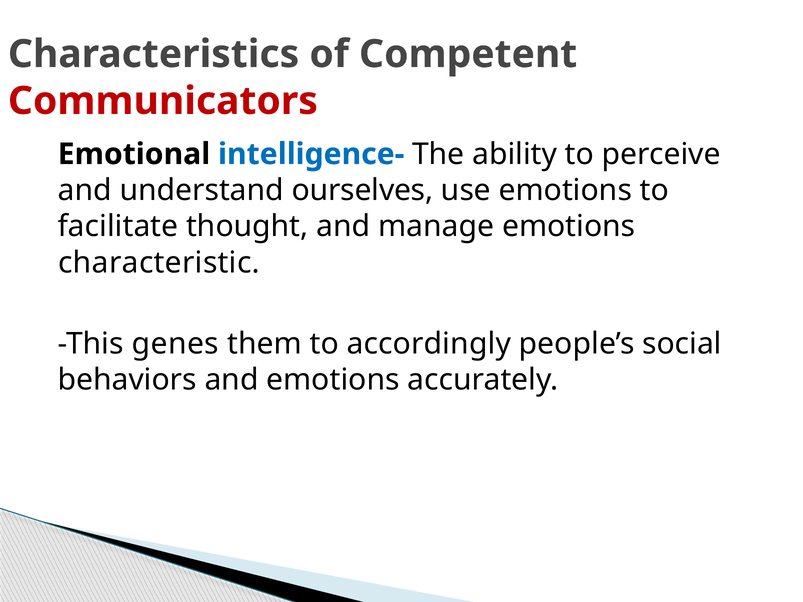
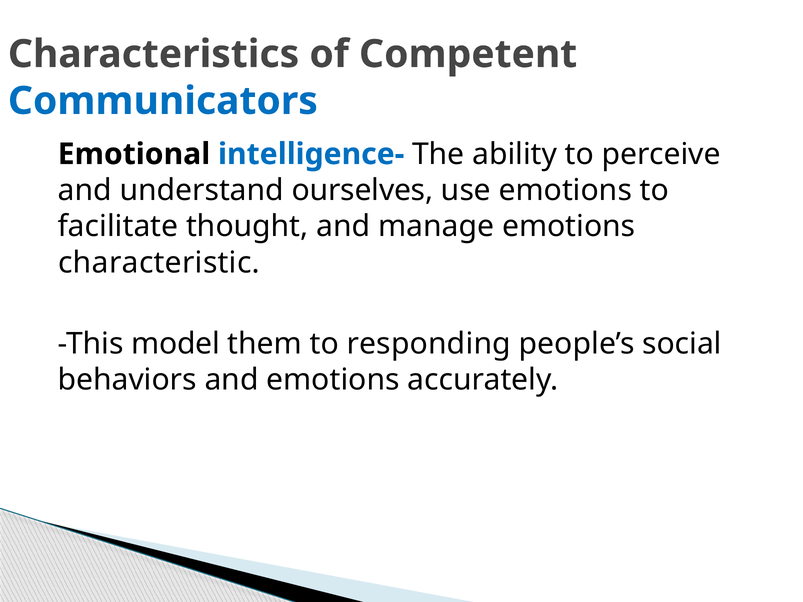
Communicators colour: red -> blue
genes: genes -> model
accordingly: accordingly -> responding
